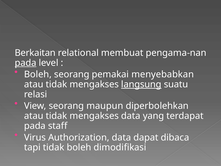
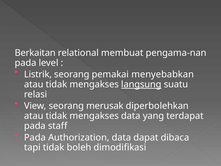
pada at (26, 63) underline: present -> none
Boleh at (38, 74): Boleh -> Listrik
maupun: maupun -> merusak
Virus at (35, 137): Virus -> Pada
